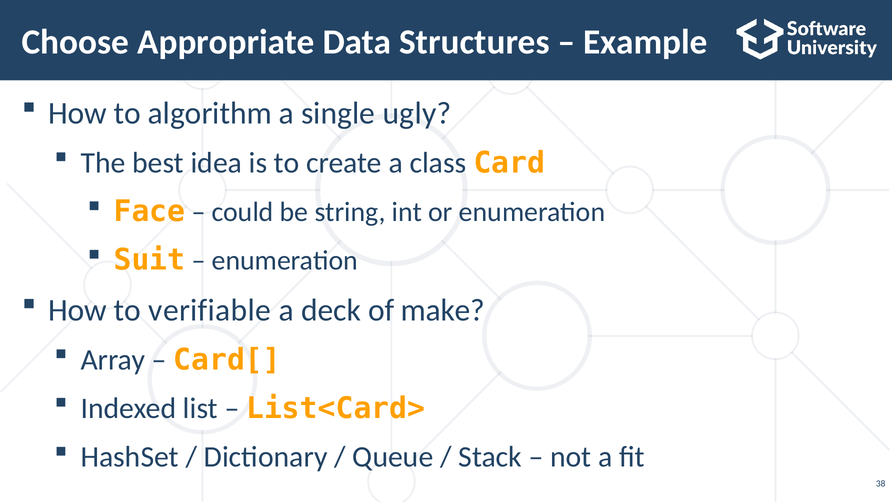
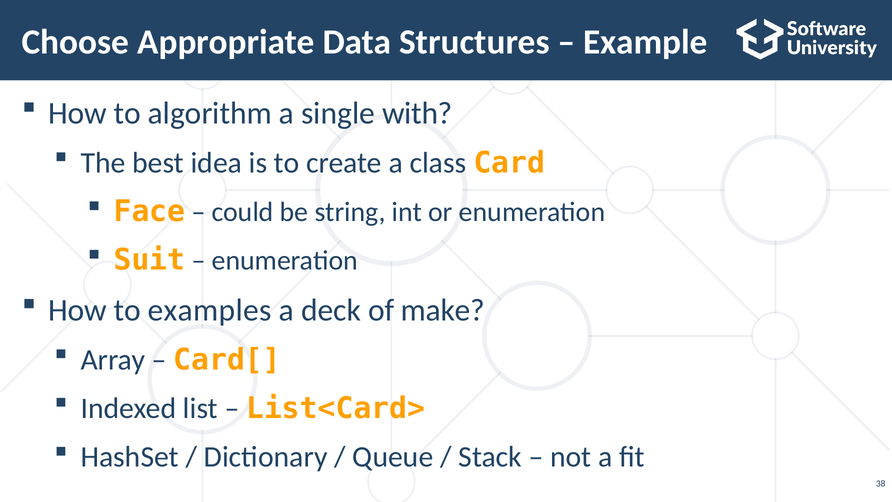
ugly: ugly -> with
verifiable: verifiable -> examples
